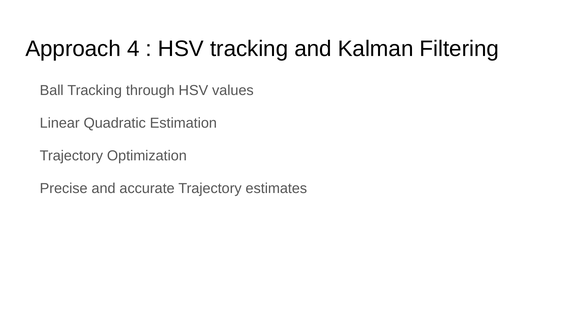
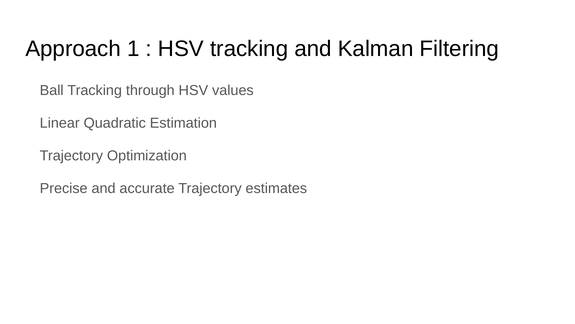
4: 4 -> 1
